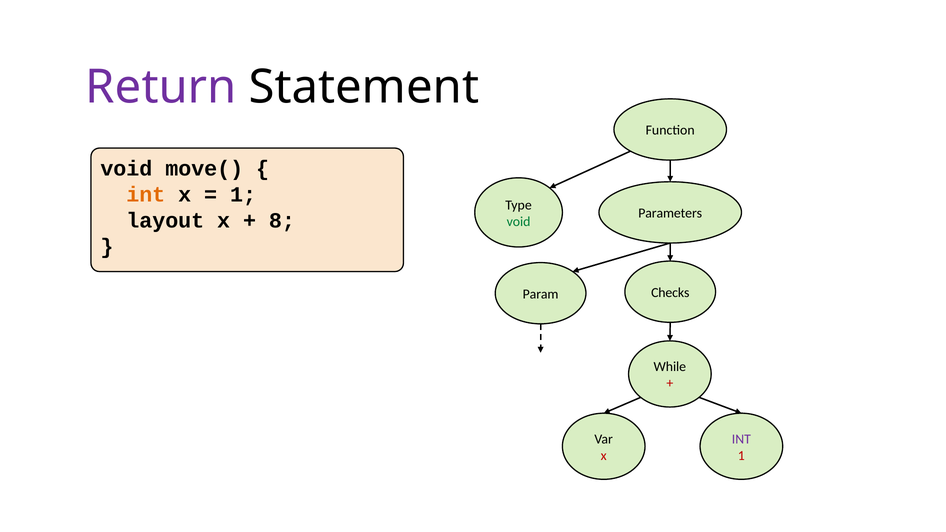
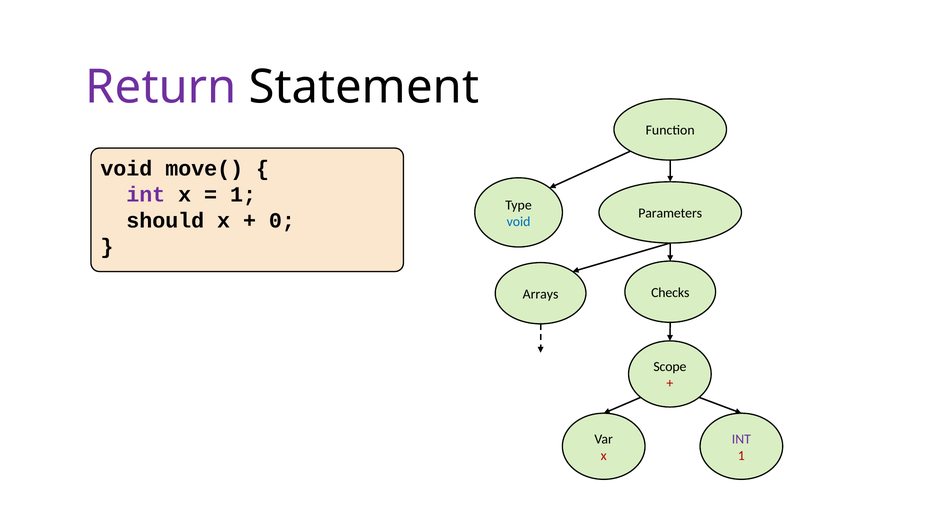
int at (146, 195) colour: orange -> purple
layout: layout -> should
8: 8 -> 0
void at (519, 222) colour: green -> blue
Param: Param -> Arrays
While: While -> Scope
